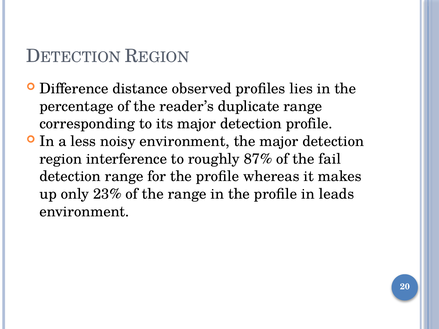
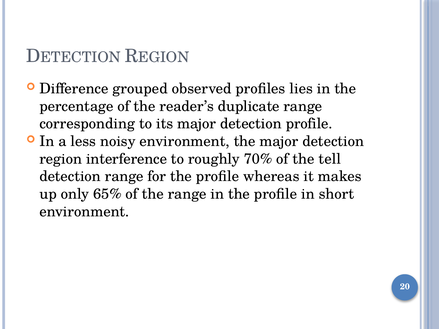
distance: distance -> grouped
87%: 87% -> 70%
fail: fail -> tell
23%: 23% -> 65%
leads: leads -> short
